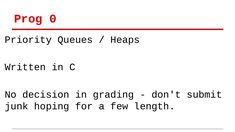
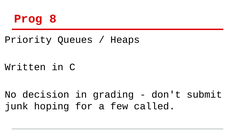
0: 0 -> 8
length: length -> called
